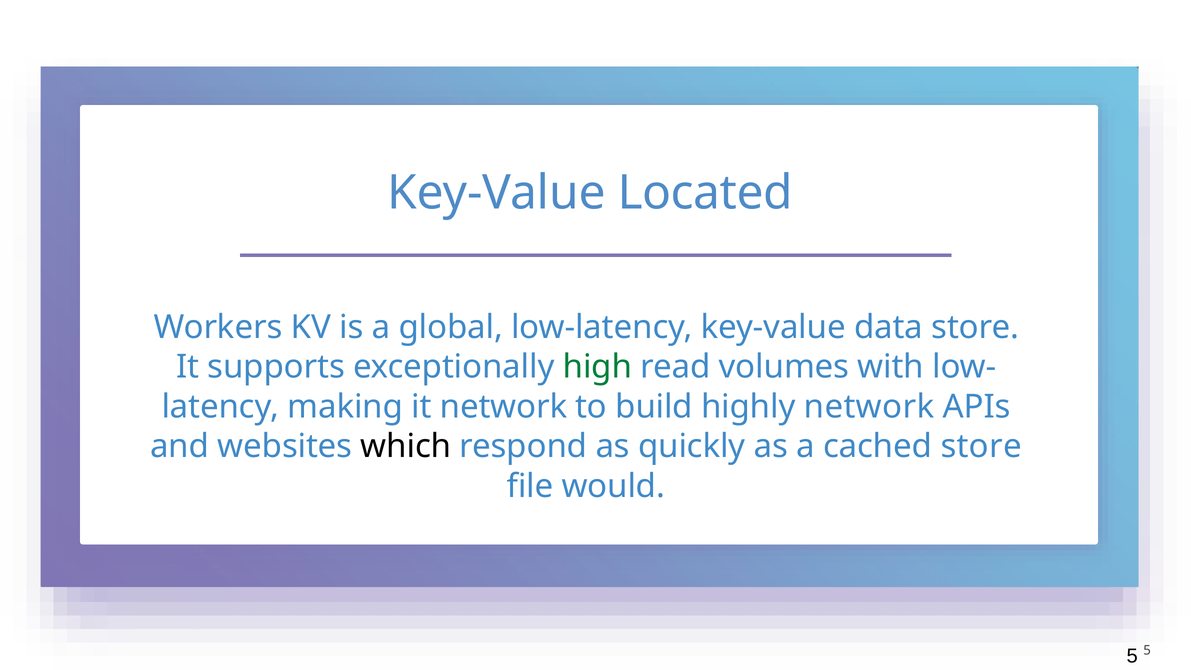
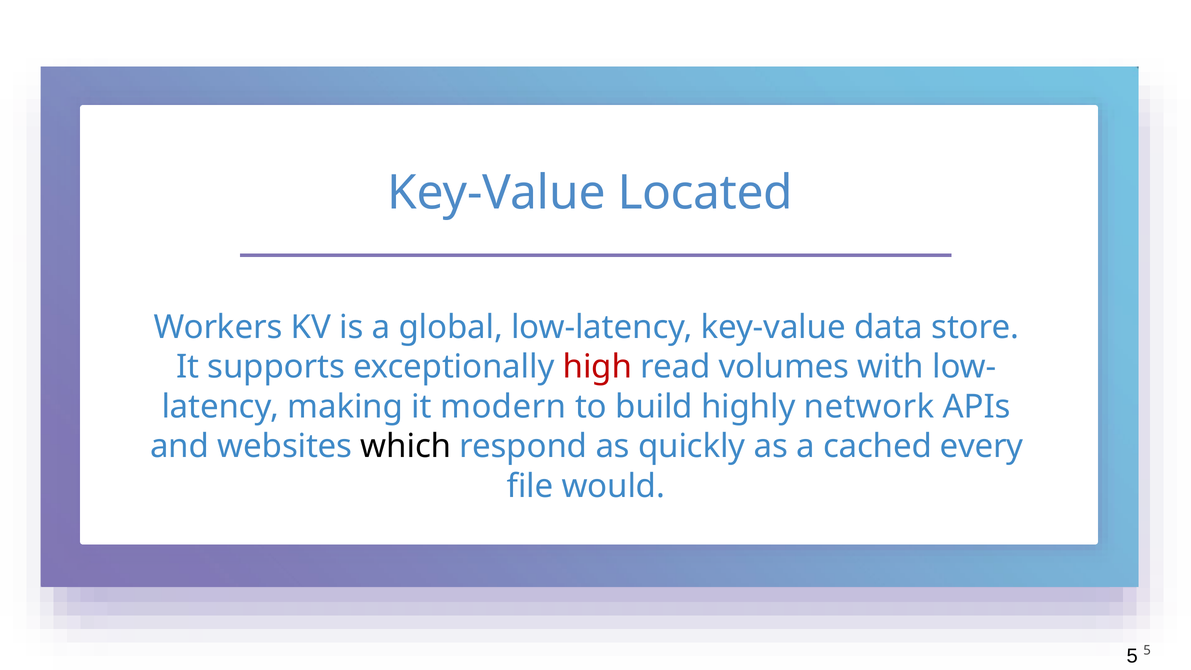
high colour: green -> red
it network: network -> modern
cached store: store -> every
